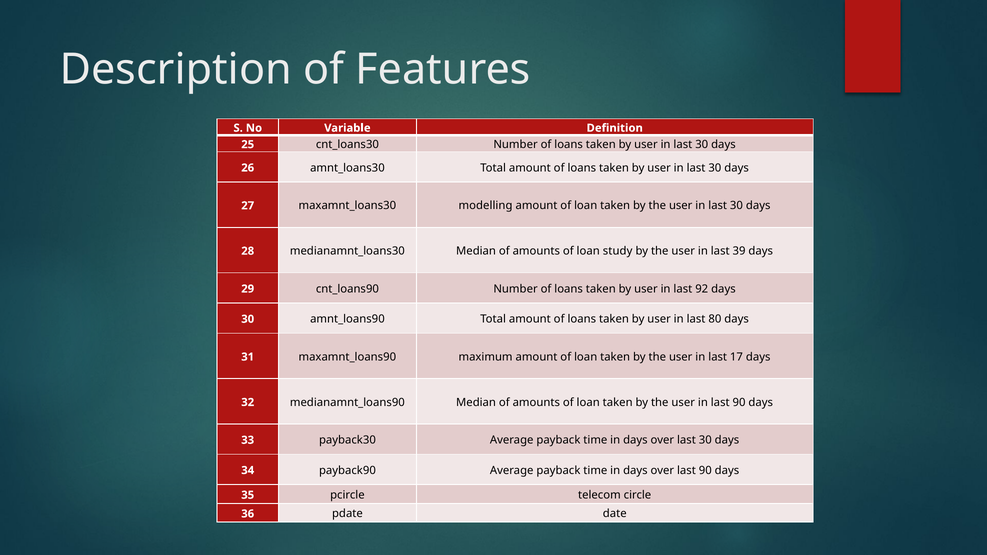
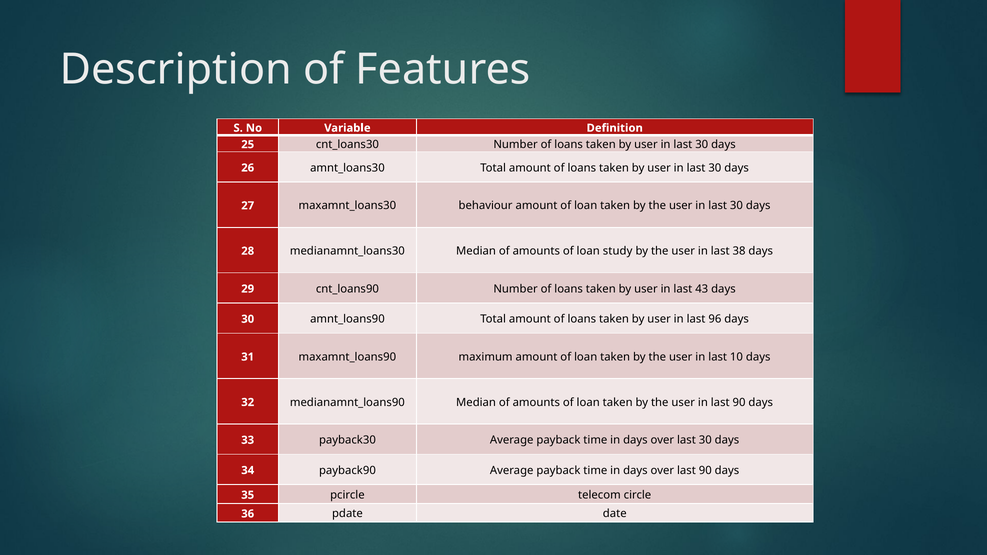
modelling: modelling -> behaviour
39: 39 -> 38
92: 92 -> 43
80: 80 -> 96
17: 17 -> 10
